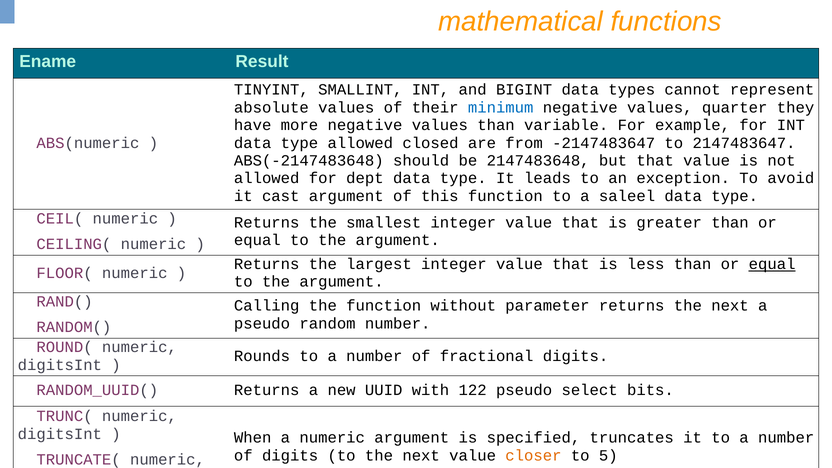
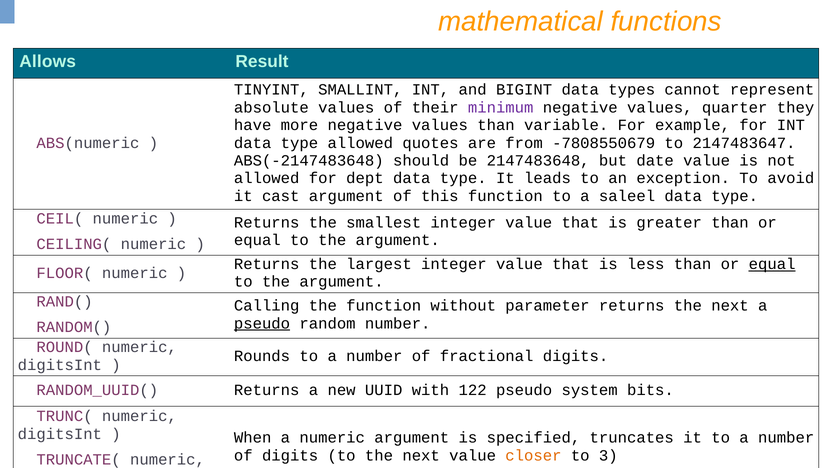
Ename: Ename -> Allows
minimum colour: blue -> purple
closed: closed -> quotes
-2147483647: -2147483647 -> -7808550679
but that: that -> date
pseudo at (262, 323) underline: none -> present
select: select -> system
5: 5 -> 3
